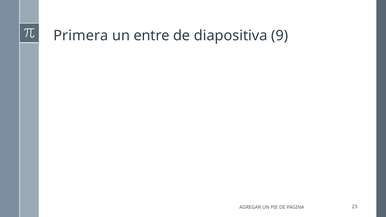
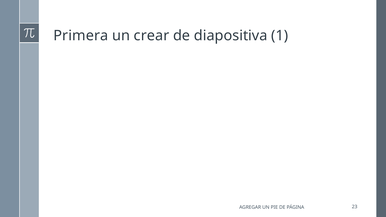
entre: entre -> crear
9: 9 -> 1
